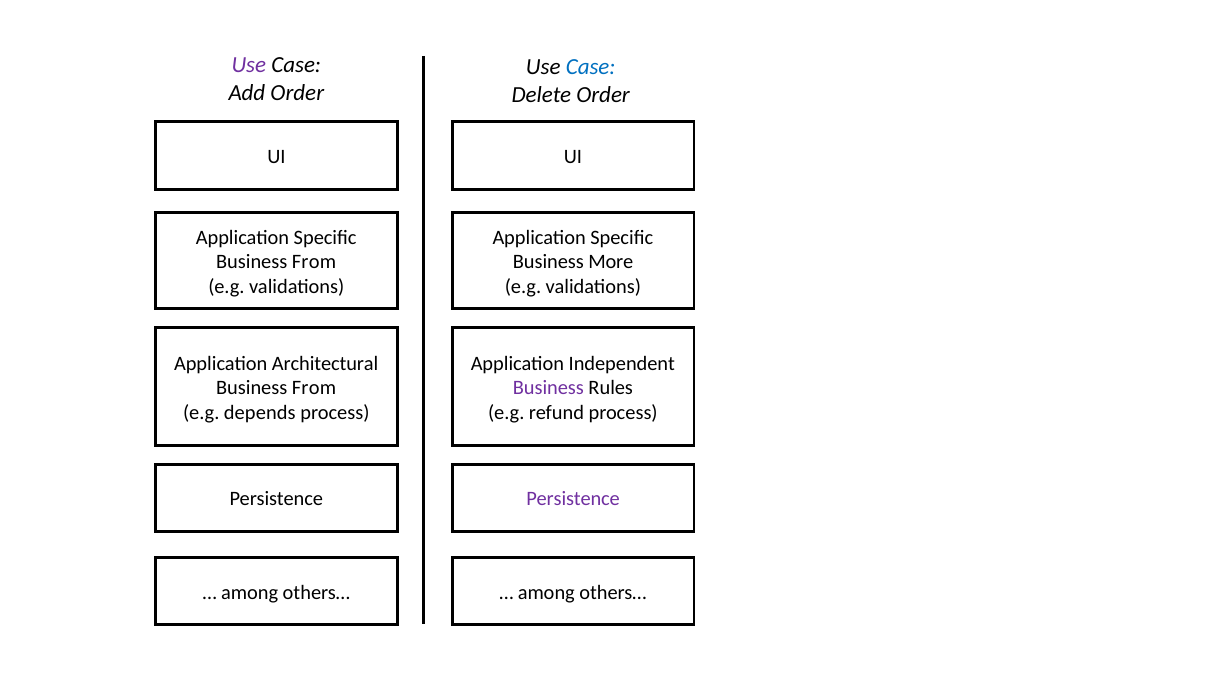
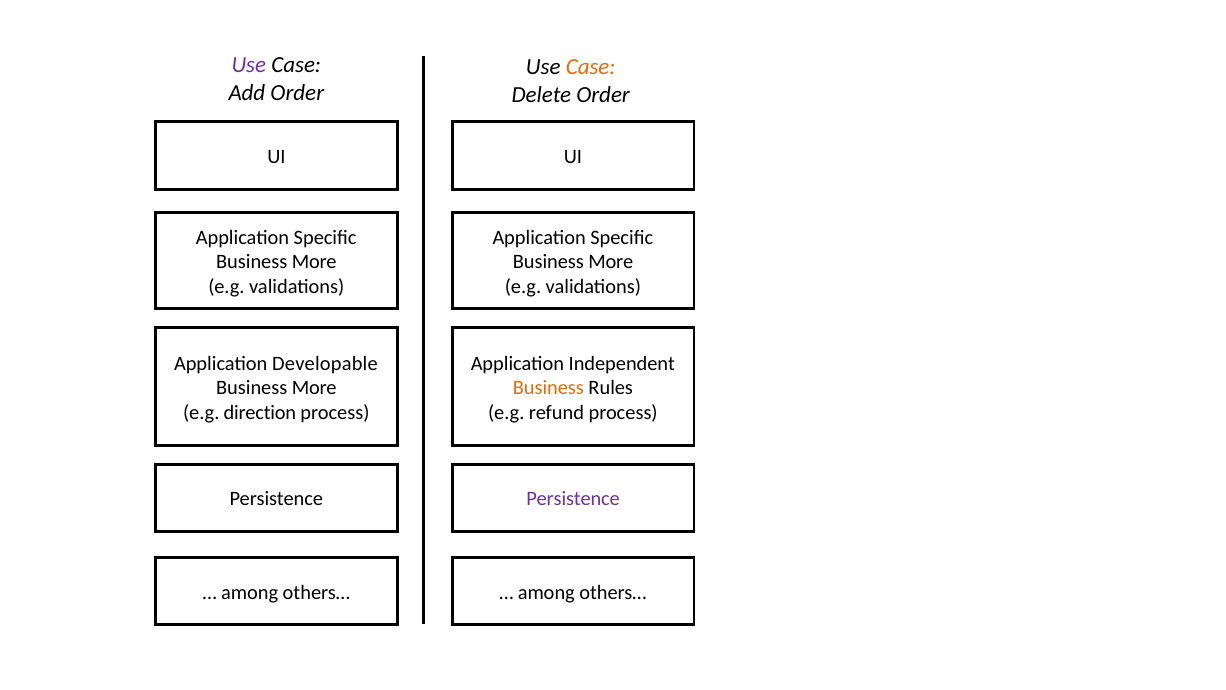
Case at (591, 67) colour: blue -> orange
From at (314, 262): From -> More
Architectural: Architectural -> Developable
From at (314, 388): From -> More
Business at (548, 388) colour: purple -> orange
depends: depends -> direction
